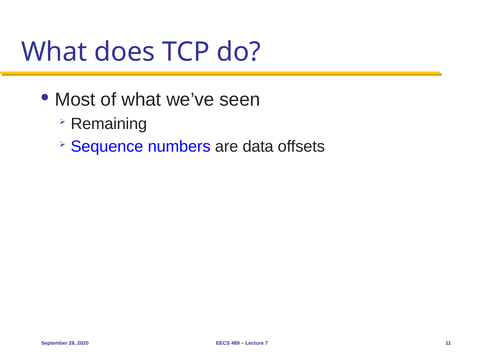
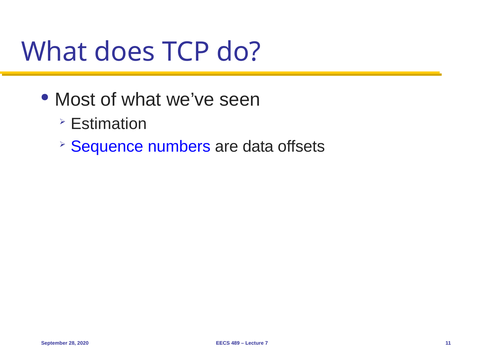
Remaining: Remaining -> Estimation
